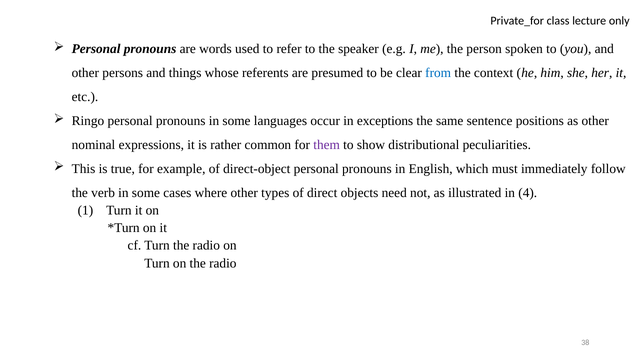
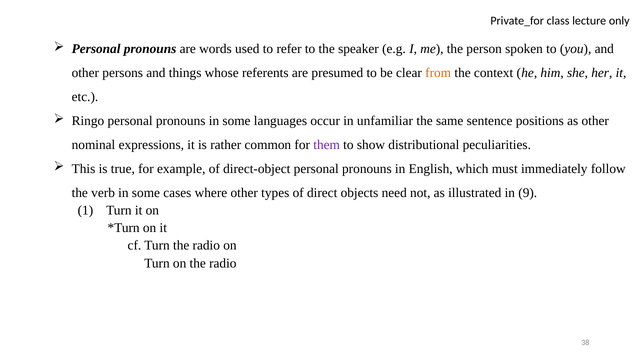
from colour: blue -> orange
exceptions: exceptions -> unfamiliar
4: 4 -> 9
